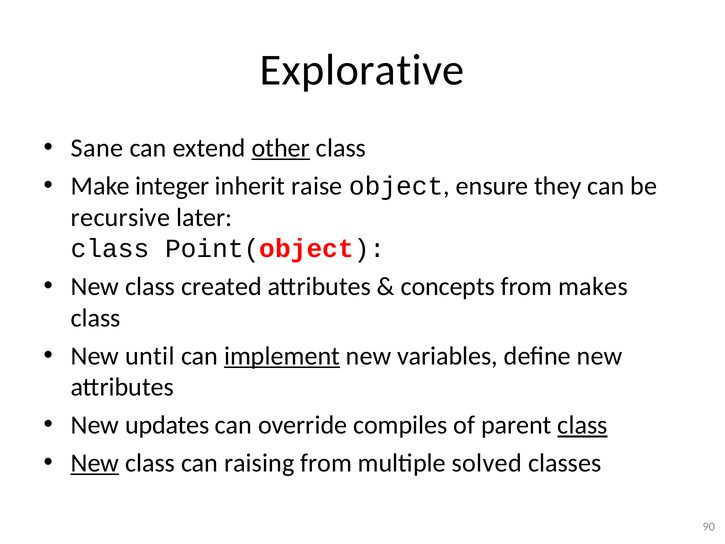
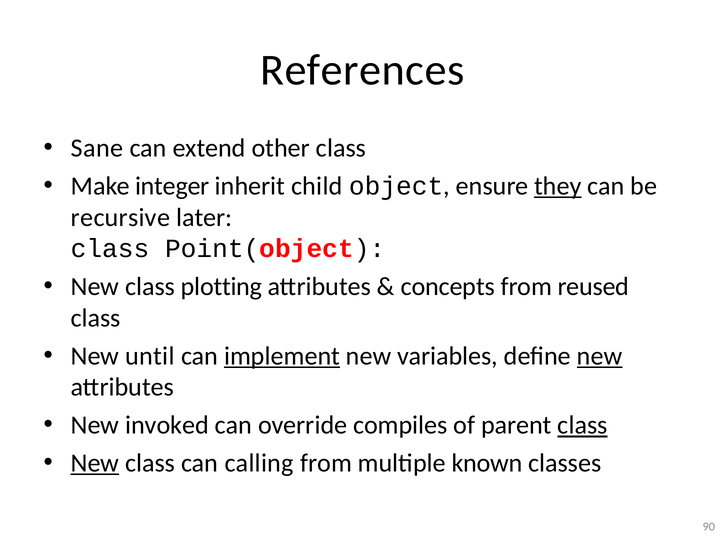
Explorative: Explorative -> References
other underline: present -> none
raise: raise -> child
they underline: none -> present
created: created -> plotting
makes: makes -> reused
new at (600, 356) underline: none -> present
updates: updates -> invoked
raising: raising -> calling
solved: solved -> known
